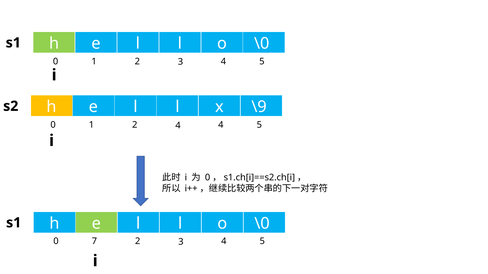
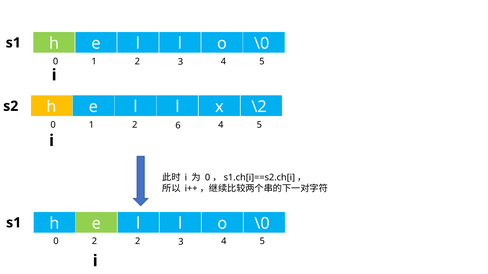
\9: \9 -> \2
2 4: 4 -> 6
0 7: 7 -> 2
